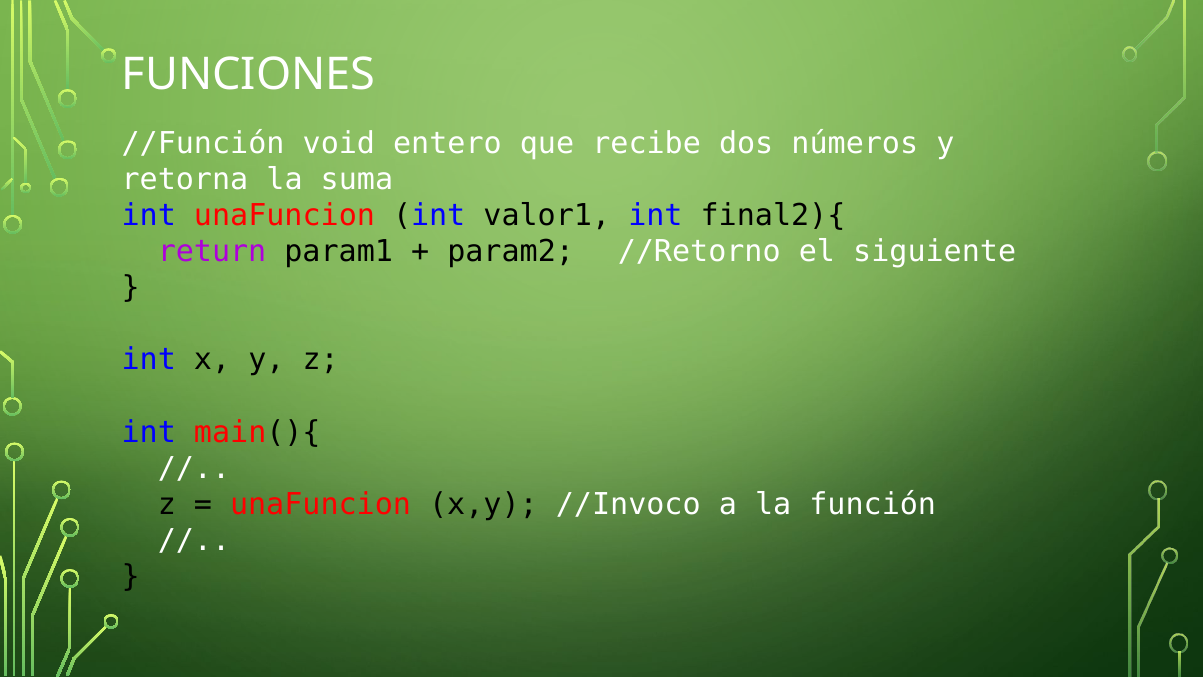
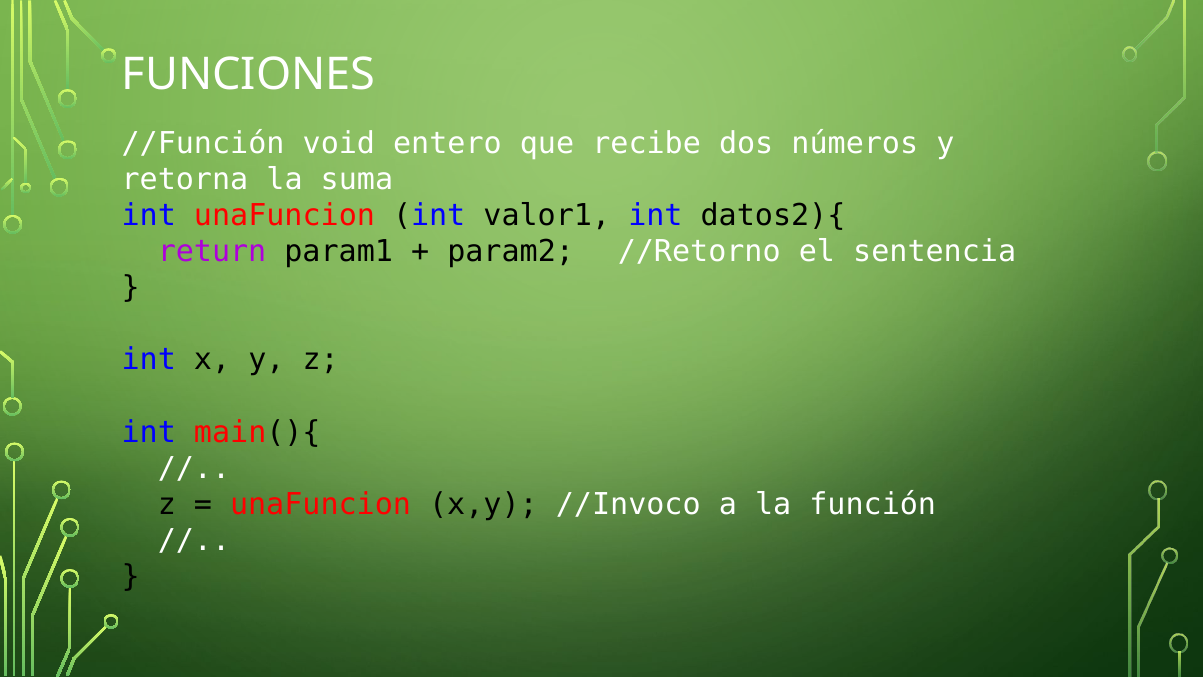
final2){: final2){ -> datos2){
siguiente: siguiente -> sentencia
